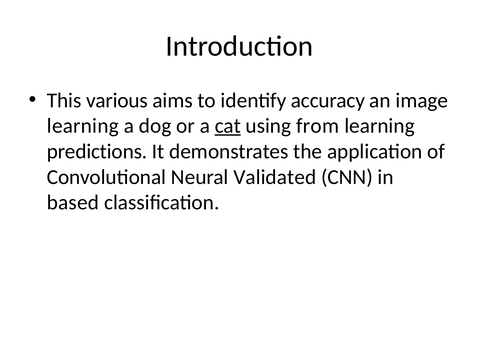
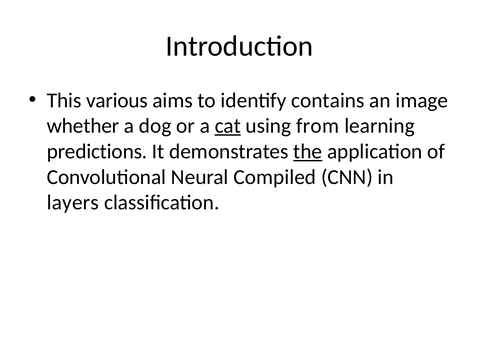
accuracy: accuracy -> contains
learning at (83, 126): learning -> whether
the underline: none -> present
Validated: Validated -> Compiled
based: based -> layers
